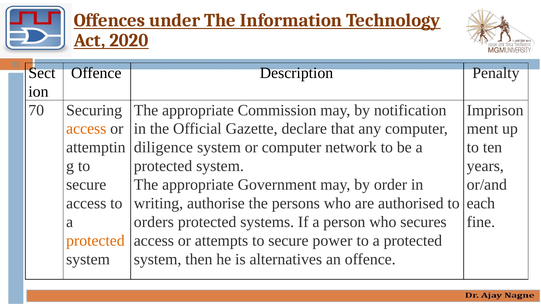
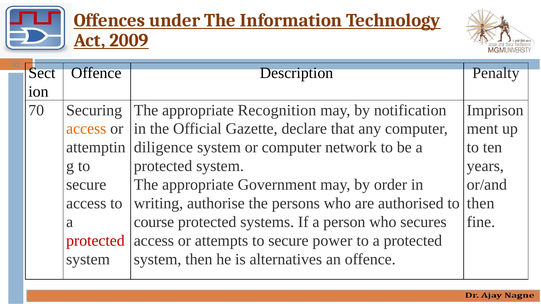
2020: 2020 -> 2009
Commission: Commission -> Recognition
each at (481, 204): each -> then
orders: orders -> course
protected at (95, 241) colour: orange -> red
